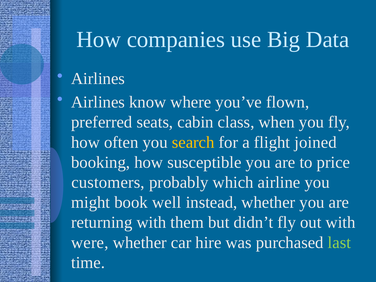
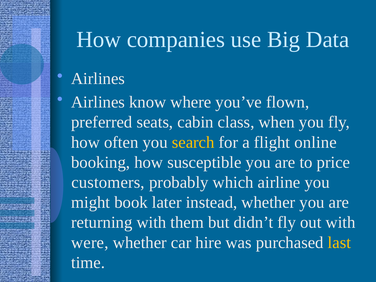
joined: joined -> online
well: well -> later
last colour: light green -> yellow
